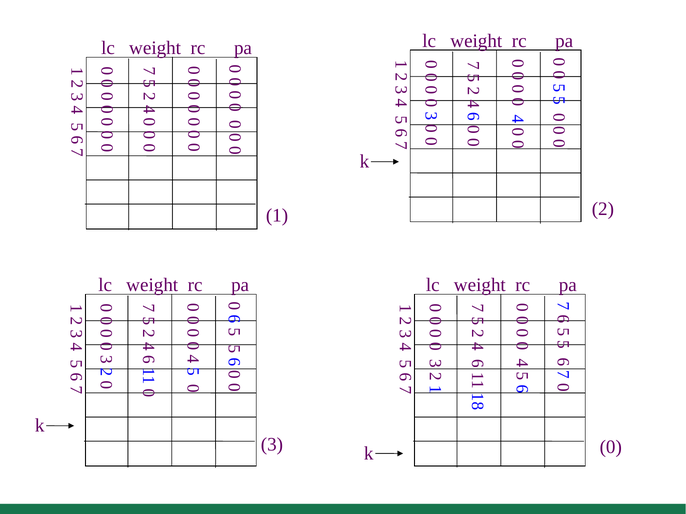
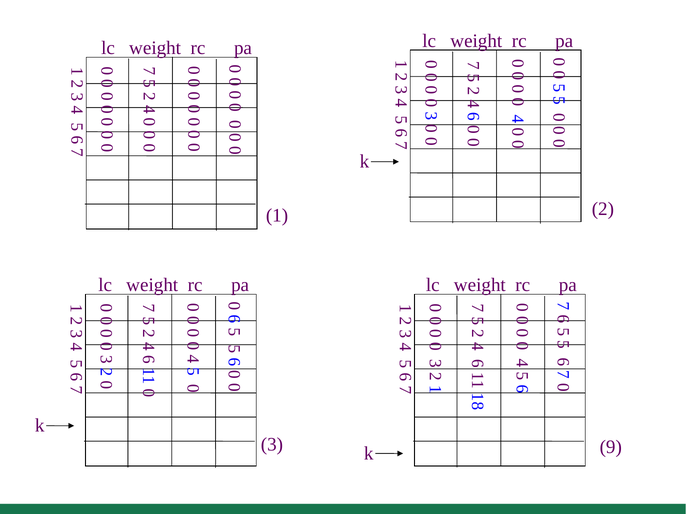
k 0: 0 -> 9
